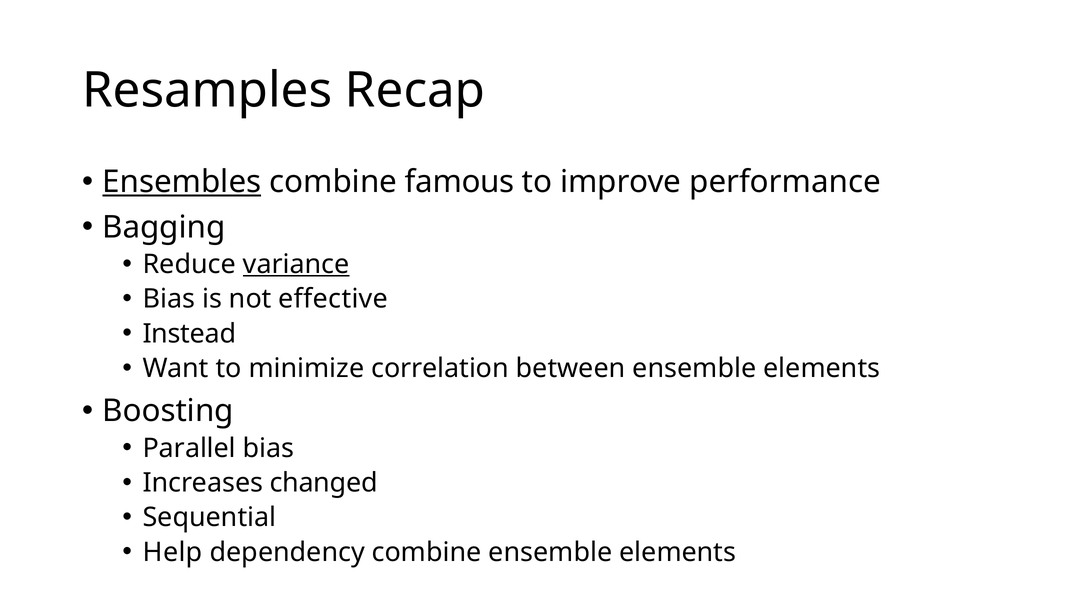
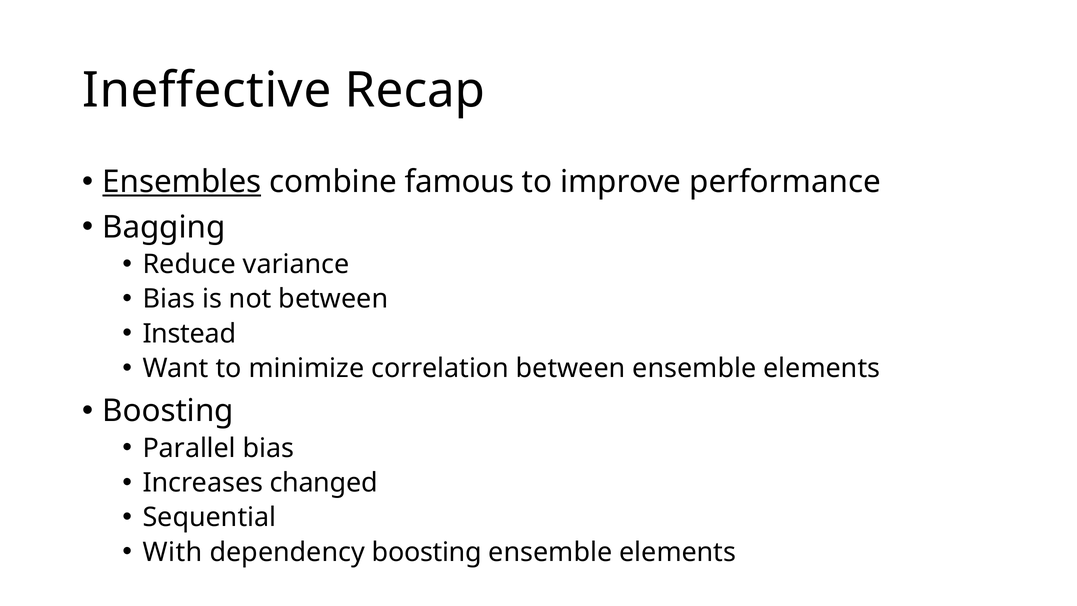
Resamples: Resamples -> Ineffective
variance underline: present -> none
not effective: effective -> between
Help: Help -> With
dependency combine: combine -> boosting
